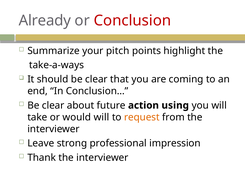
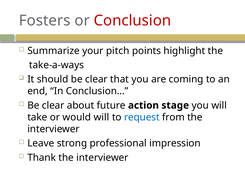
Already: Already -> Fosters
using: using -> stage
request colour: orange -> blue
